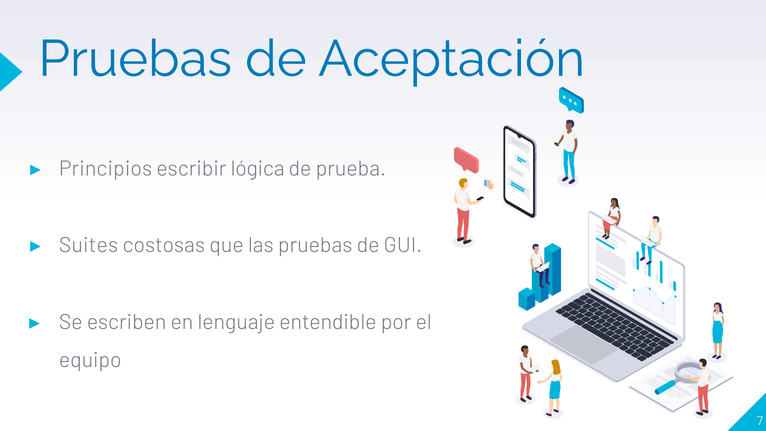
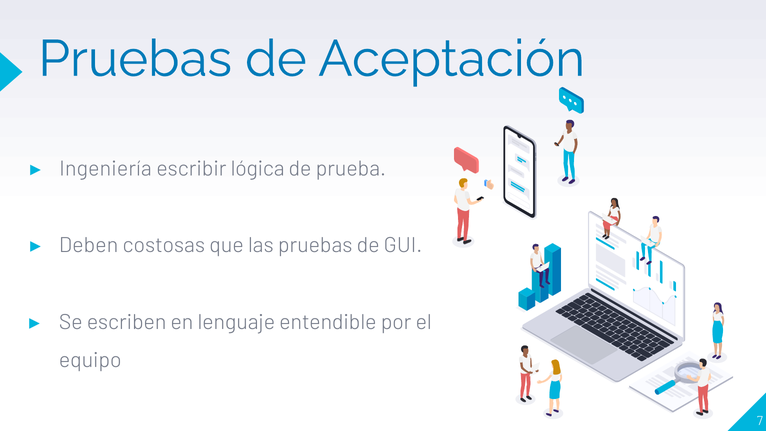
Principios: Principios -> Ingeniería
Suites: Suites -> Deben
